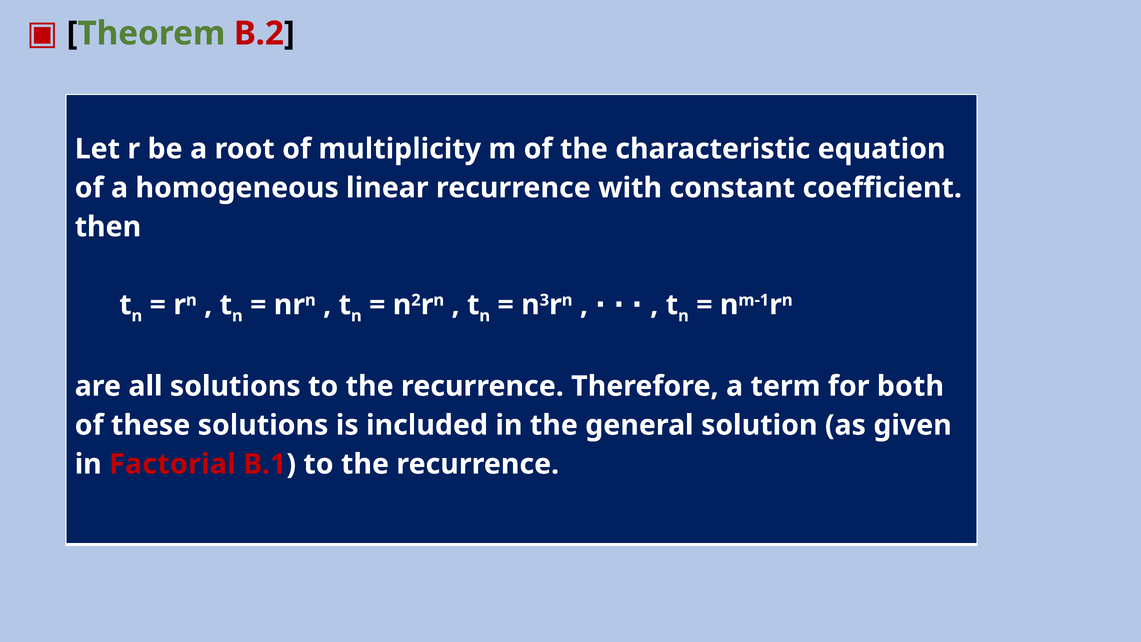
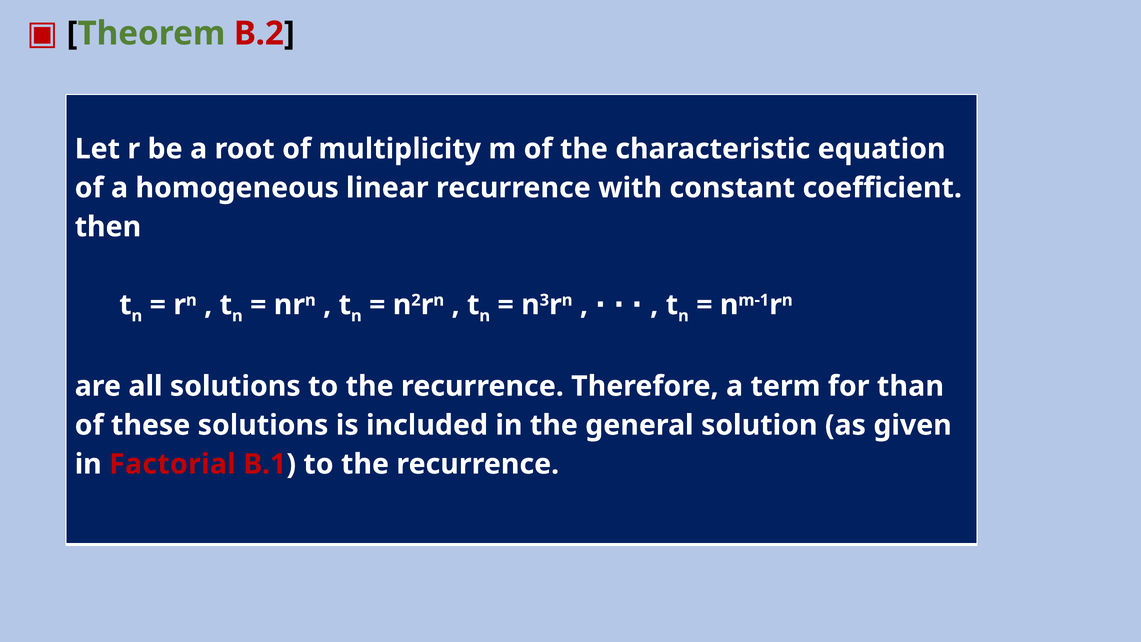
both: both -> than
